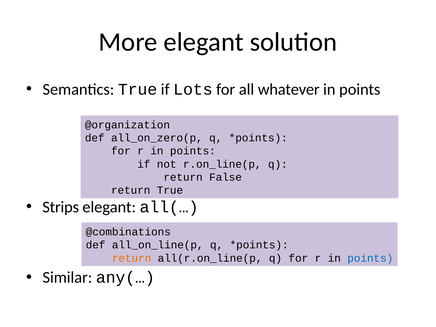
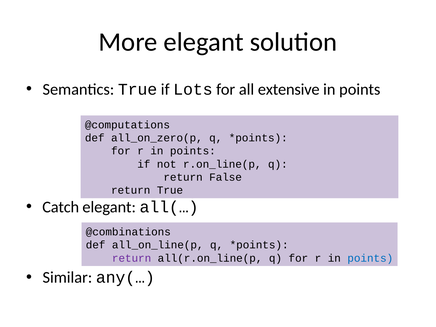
whatever: whatever -> extensive
@organization: @organization -> @computations
Strips: Strips -> Catch
return at (132, 258) colour: orange -> purple
